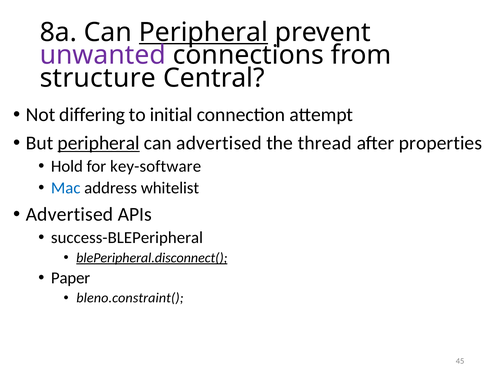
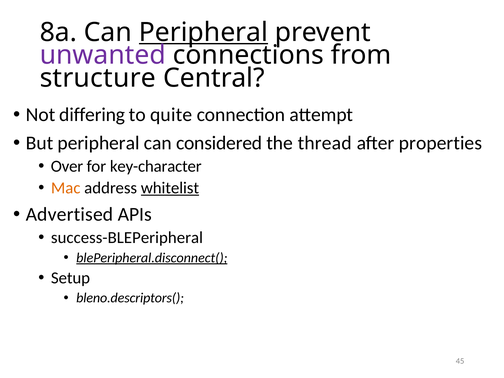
initial: initial -> quite
peripheral at (99, 143) underline: present -> none
can advertised: advertised -> considered
Hold: Hold -> Over
key-software: key-software -> key-character
Mac colour: blue -> orange
whitelist underline: none -> present
Paper: Paper -> Setup
bleno.constraint(: bleno.constraint( -> bleno.descriptors(
